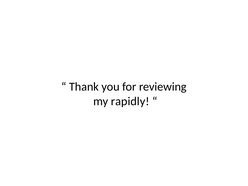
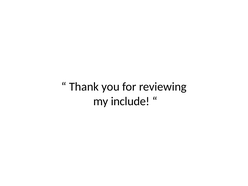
rapidly: rapidly -> include
